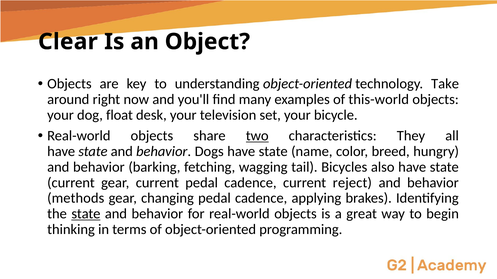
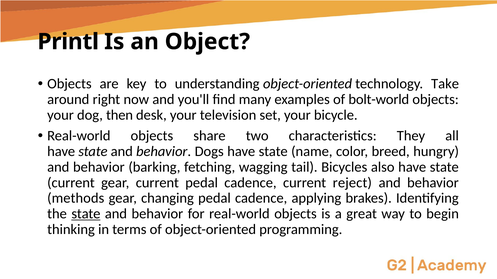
Clear: Clear -> Printl
this-world: this-world -> bolt-world
float: float -> then
two underline: present -> none
